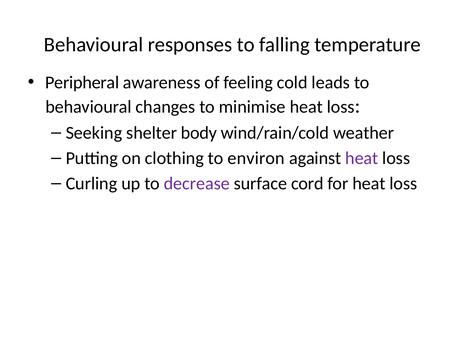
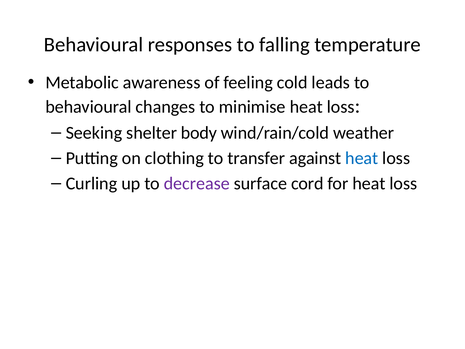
Peripheral: Peripheral -> Metabolic
environ: environ -> transfer
heat at (362, 158) colour: purple -> blue
